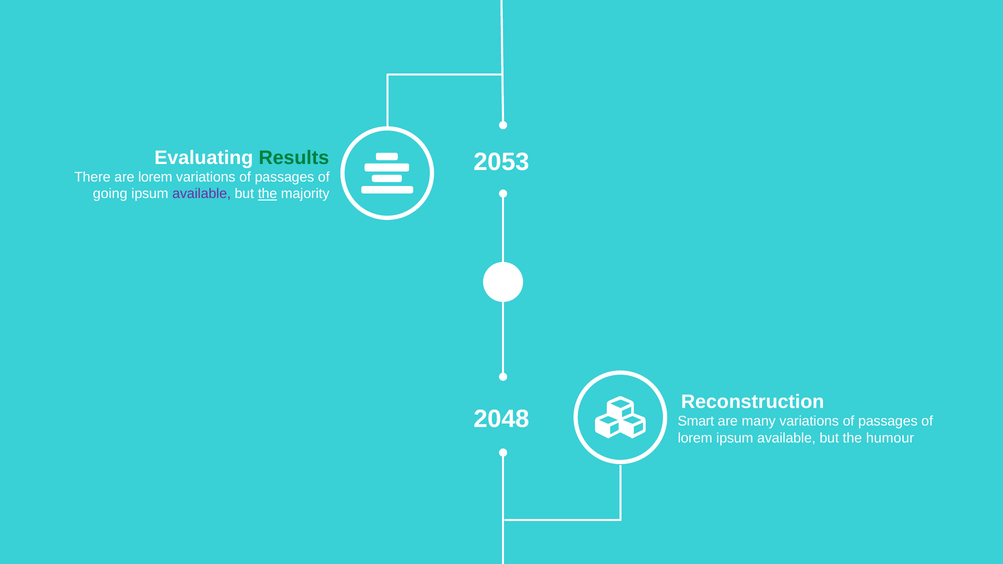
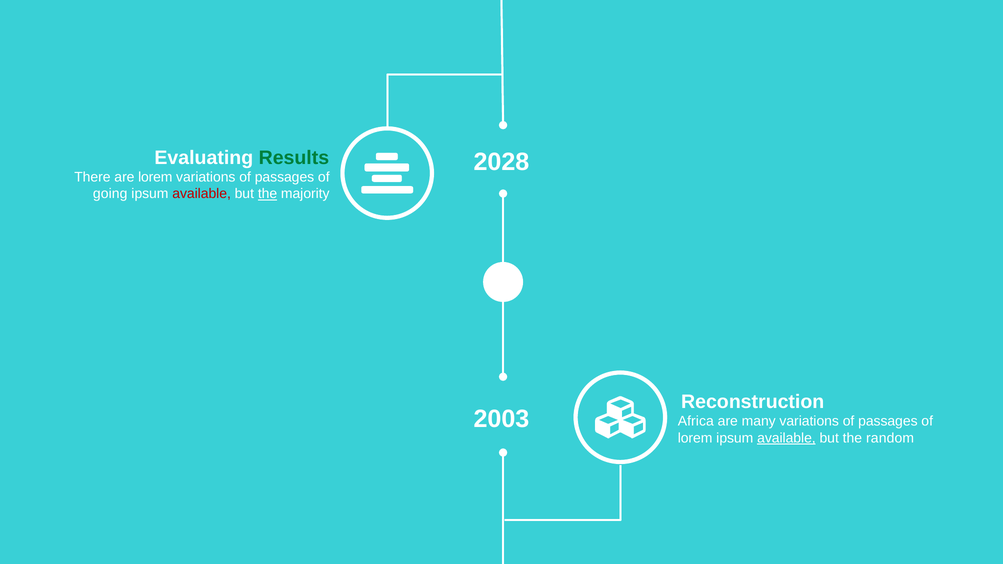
2053: 2053 -> 2028
available at (202, 194) colour: purple -> red
2048: 2048 -> 2003
Smart: Smart -> Africa
available at (786, 438) underline: none -> present
humour: humour -> random
